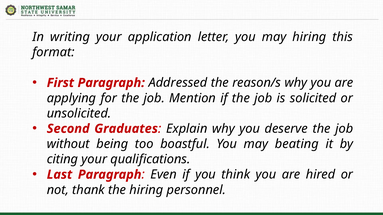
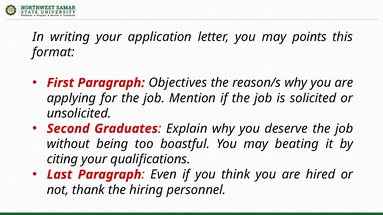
may hiring: hiring -> points
Addressed: Addressed -> Objectives
